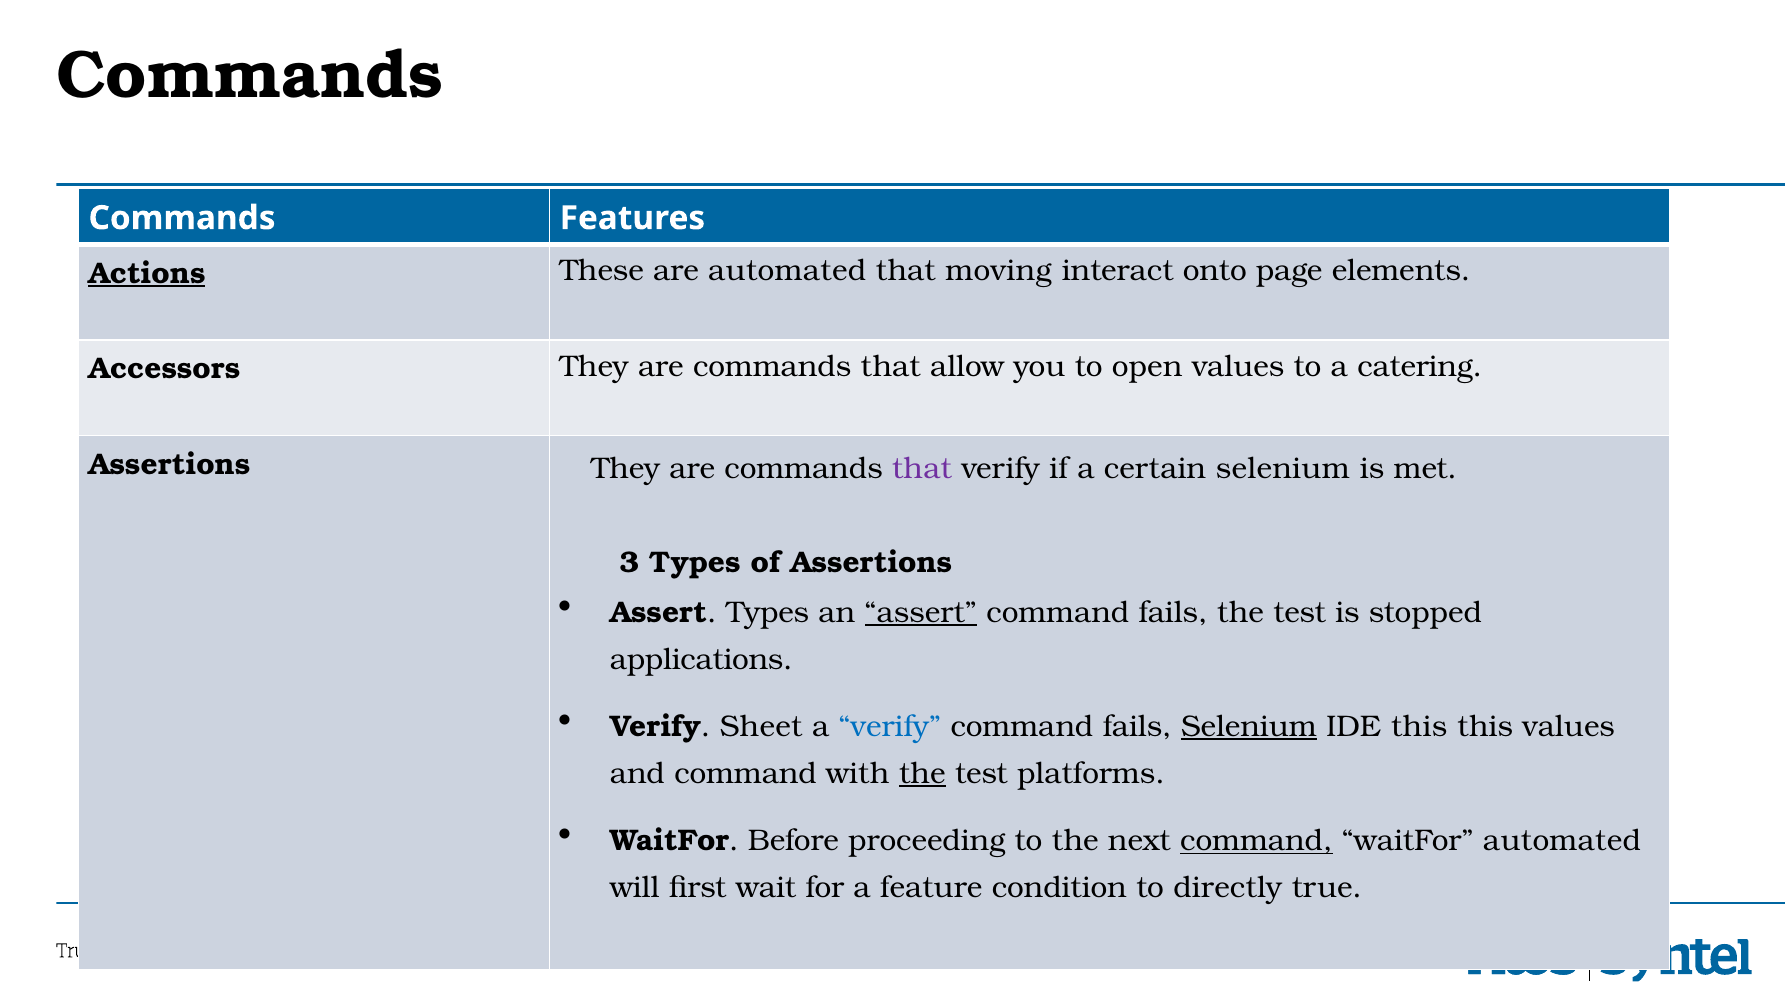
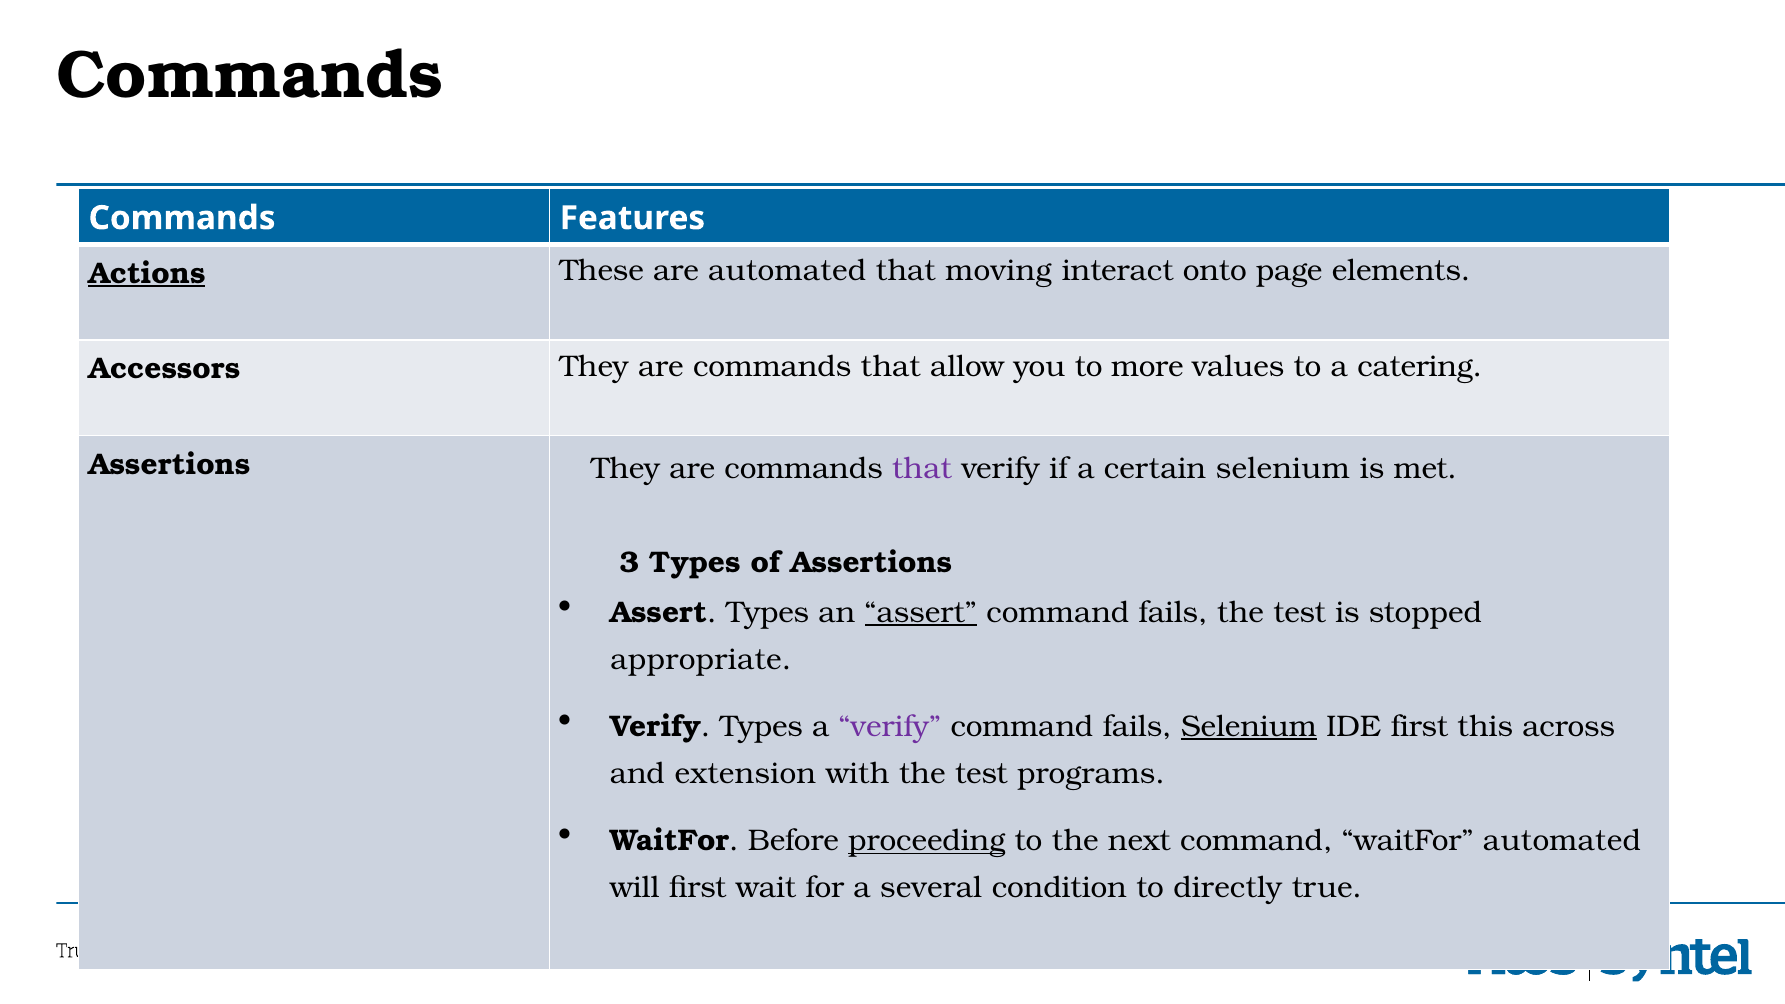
open: open -> more
applications: applications -> appropriate
Verify Sheet: Sheet -> Types
verify at (890, 727) colour: blue -> purple
IDE this: this -> first
this values: values -> across
and command: command -> extension
the at (922, 773) underline: present -> none
platforms: platforms -> programs
proceeding underline: none -> present
command at (1256, 841) underline: present -> none
feature: feature -> several
